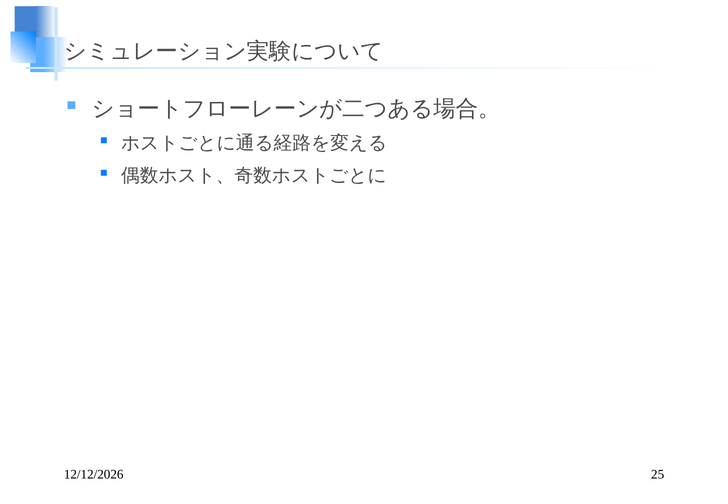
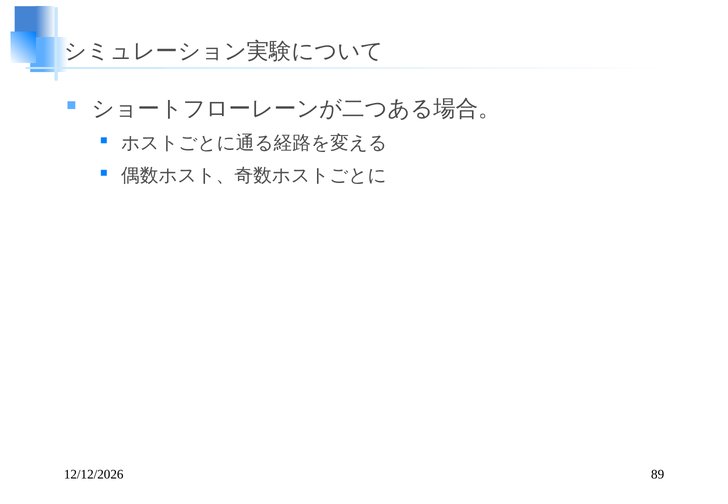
25: 25 -> 89
